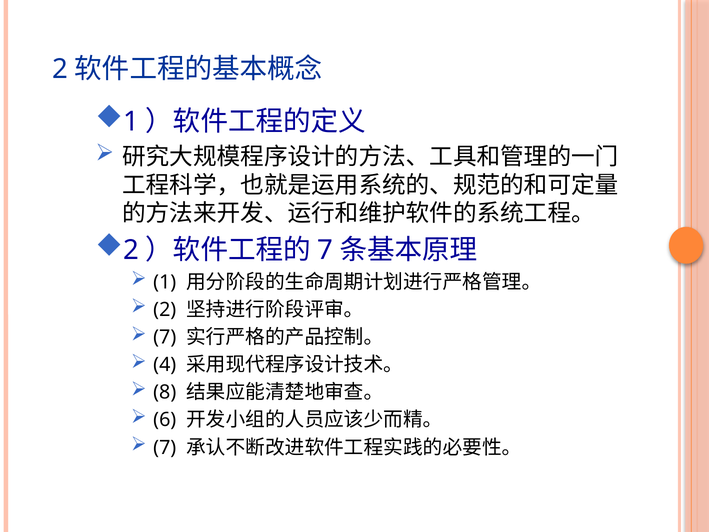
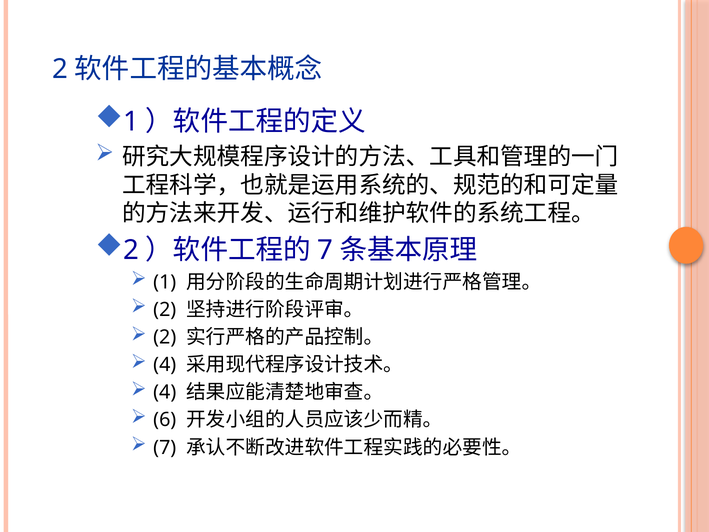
7 at (165, 337): 7 -> 2
8 at (165, 392): 8 -> 4
